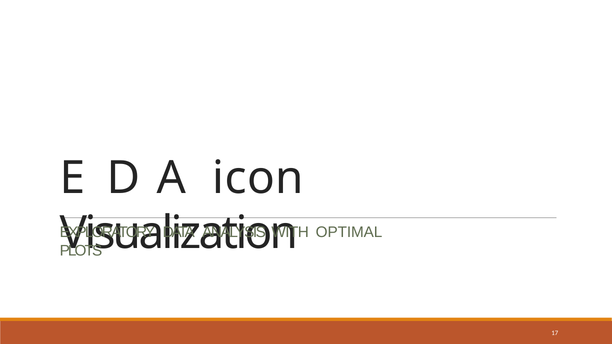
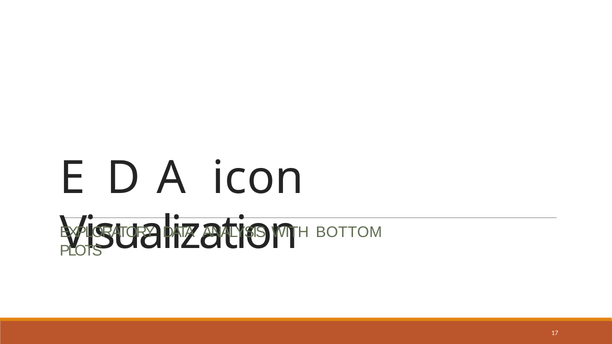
OPTIMAL: OPTIMAL -> BOTTOM
